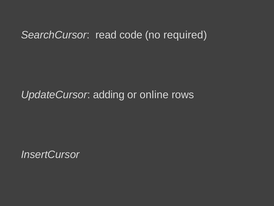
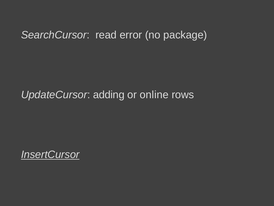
code: code -> error
required: required -> package
InsertCursor underline: none -> present
